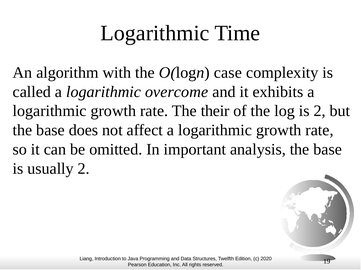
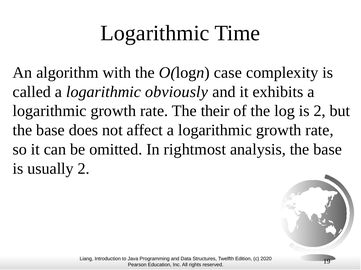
overcome: overcome -> obviously
important: important -> rightmost
